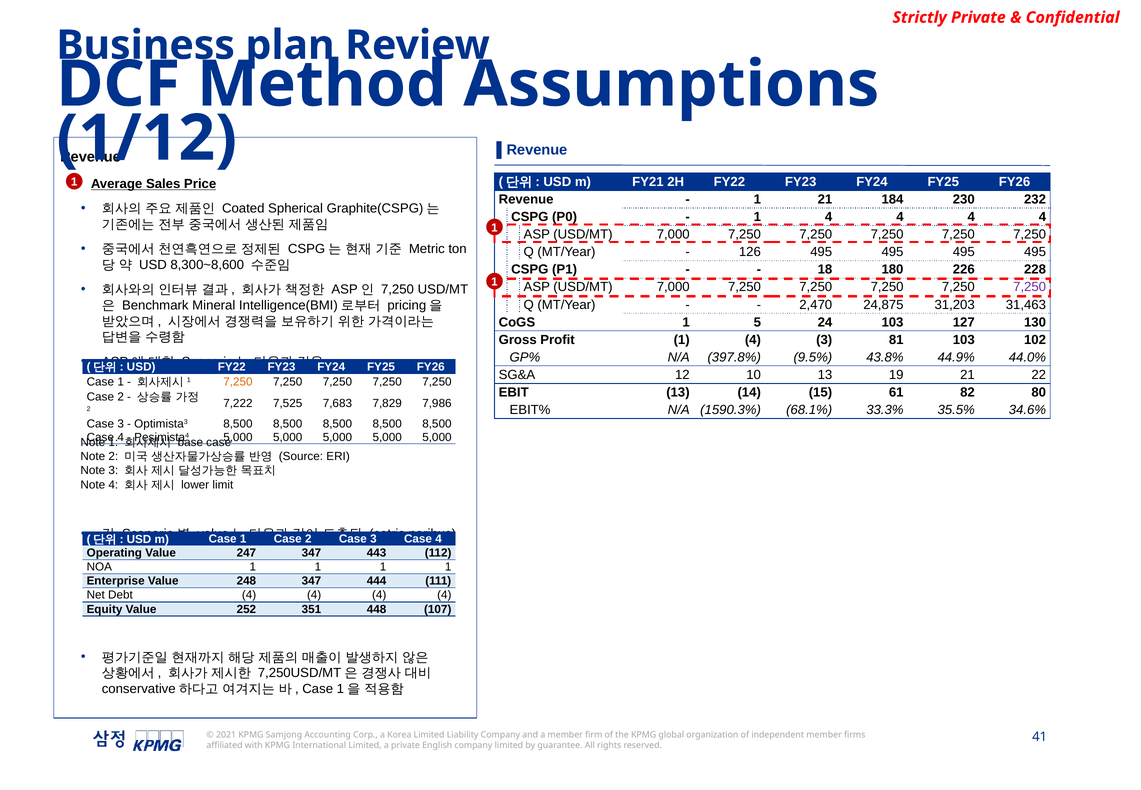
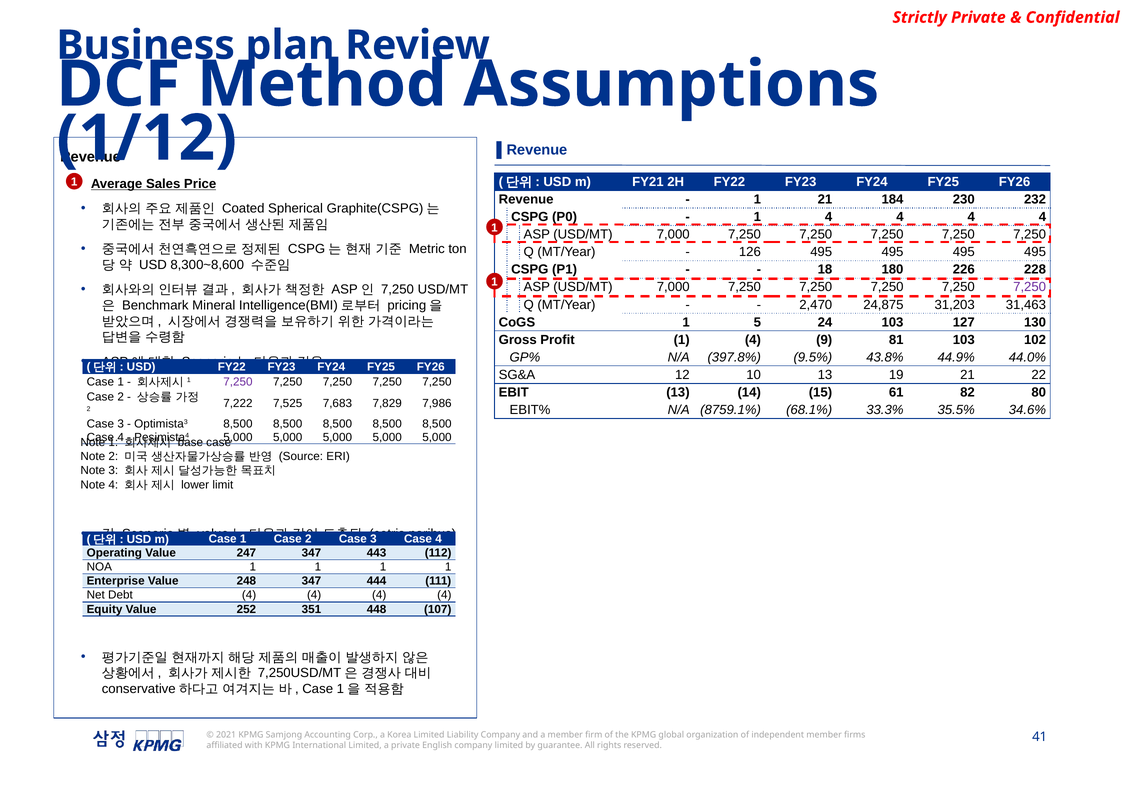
4 3: 3 -> 9
7,250 at (238, 382) colour: orange -> purple
1590.3%: 1590.3% -> 8759.1%
